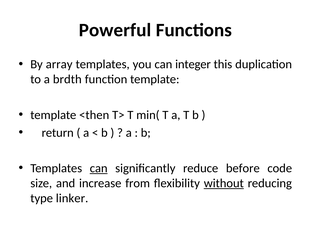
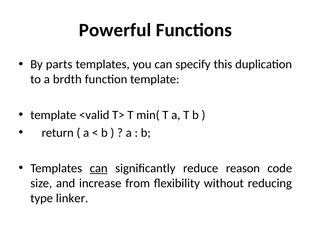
array: array -> parts
integer: integer -> specify
<then: <then -> <valid
before: before -> reason
without underline: present -> none
